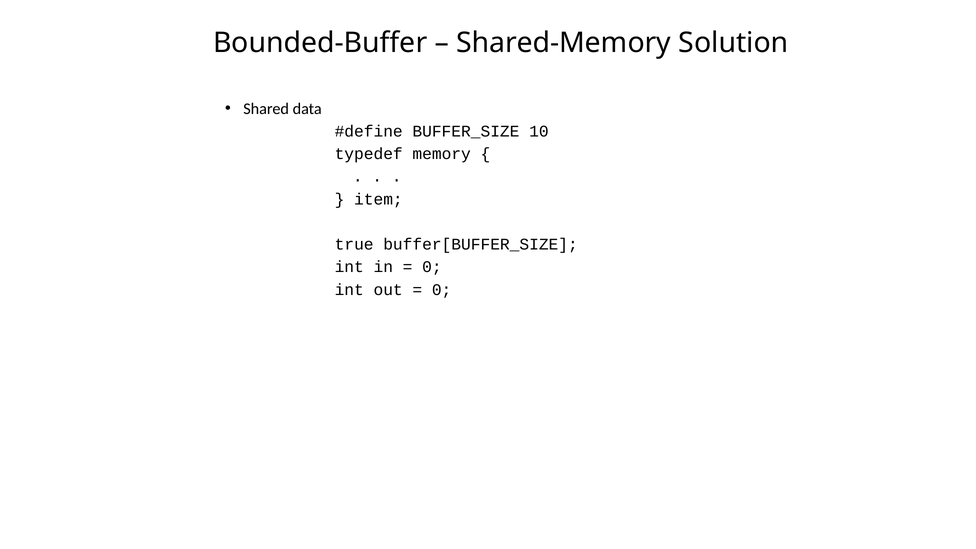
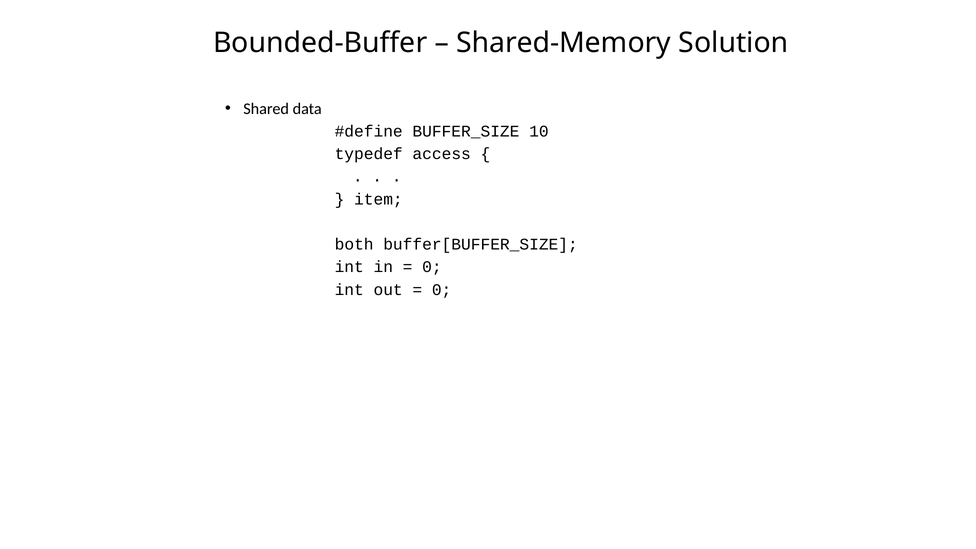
memory: memory -> access
true: true -> both
